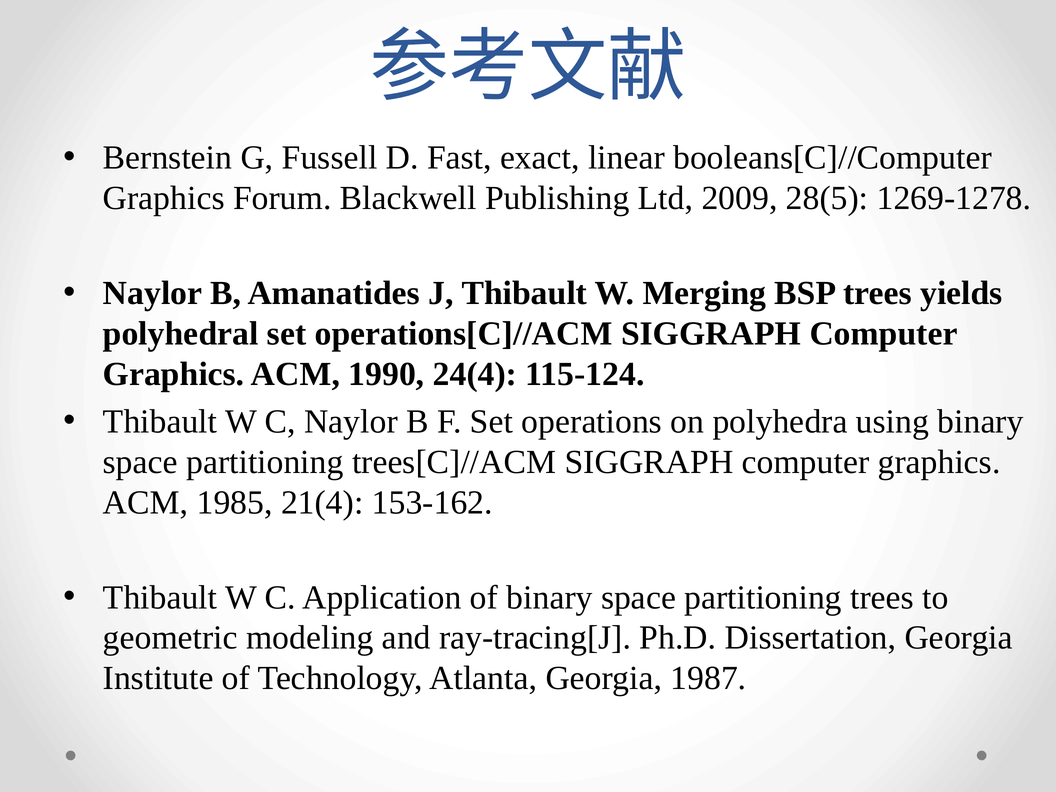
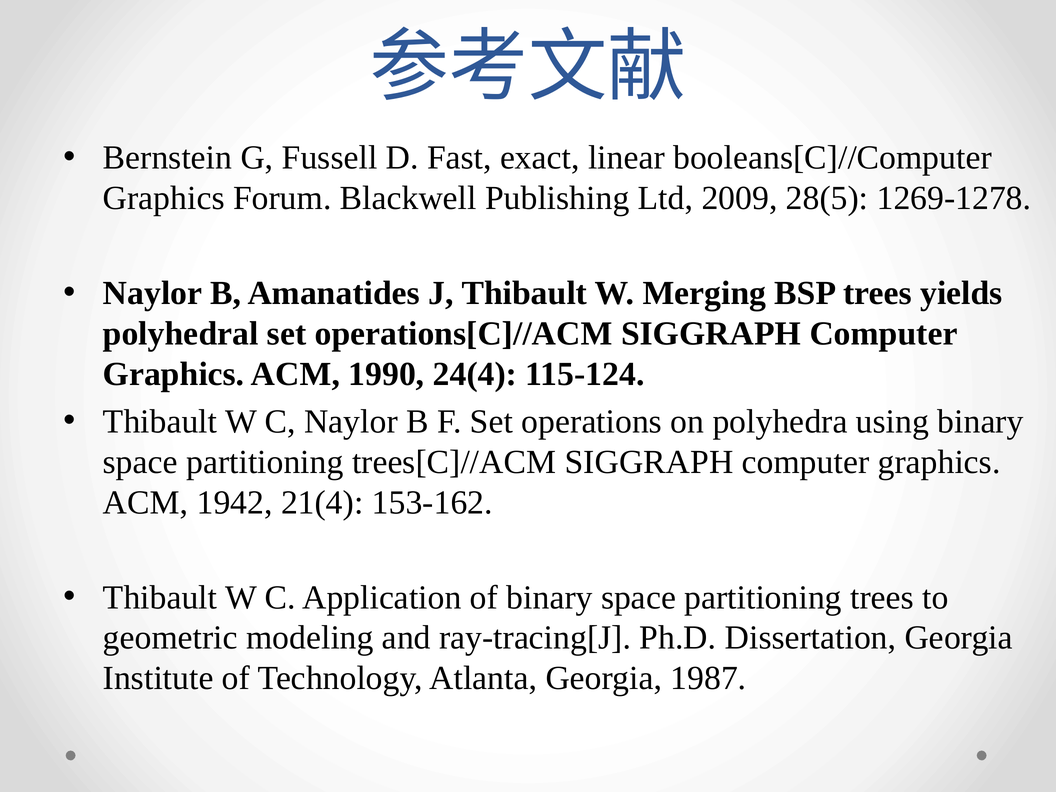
1985: 1985 -> 1942
